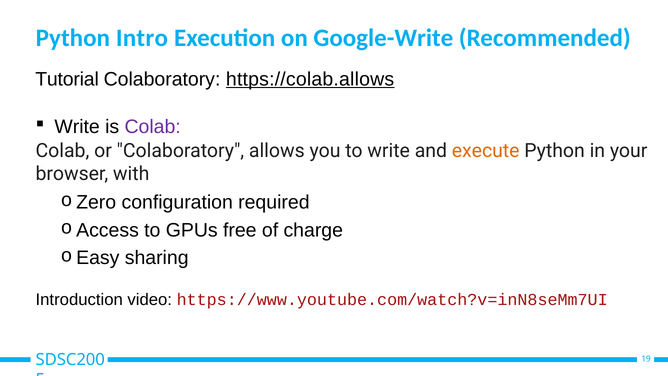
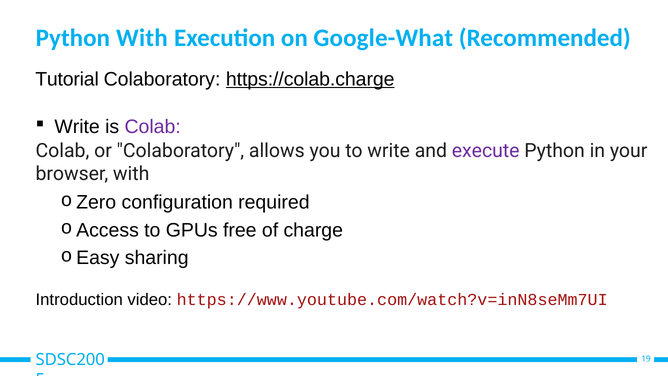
Python Intro: Intro -> With
Google-Write: Google-Write -> Google-What
https://colab.allows: https://colab.allows -> https://colab.charge
execute colour: orange -> purple
